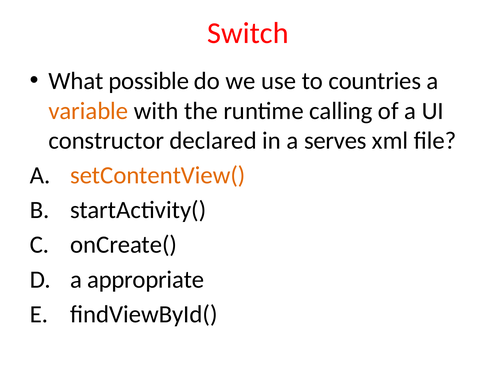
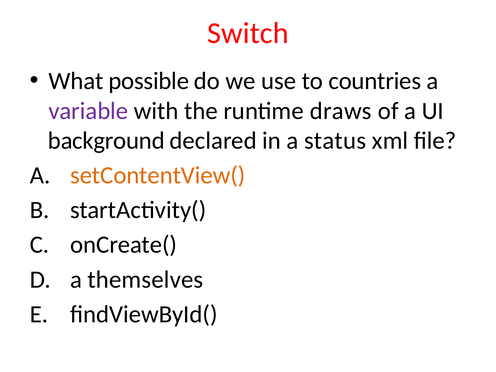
variable colour: orange -> purple
calling: calling -> draws
constructor: constructor -> background
serves: serves -> status
appropriate: appropriate -> themselves
